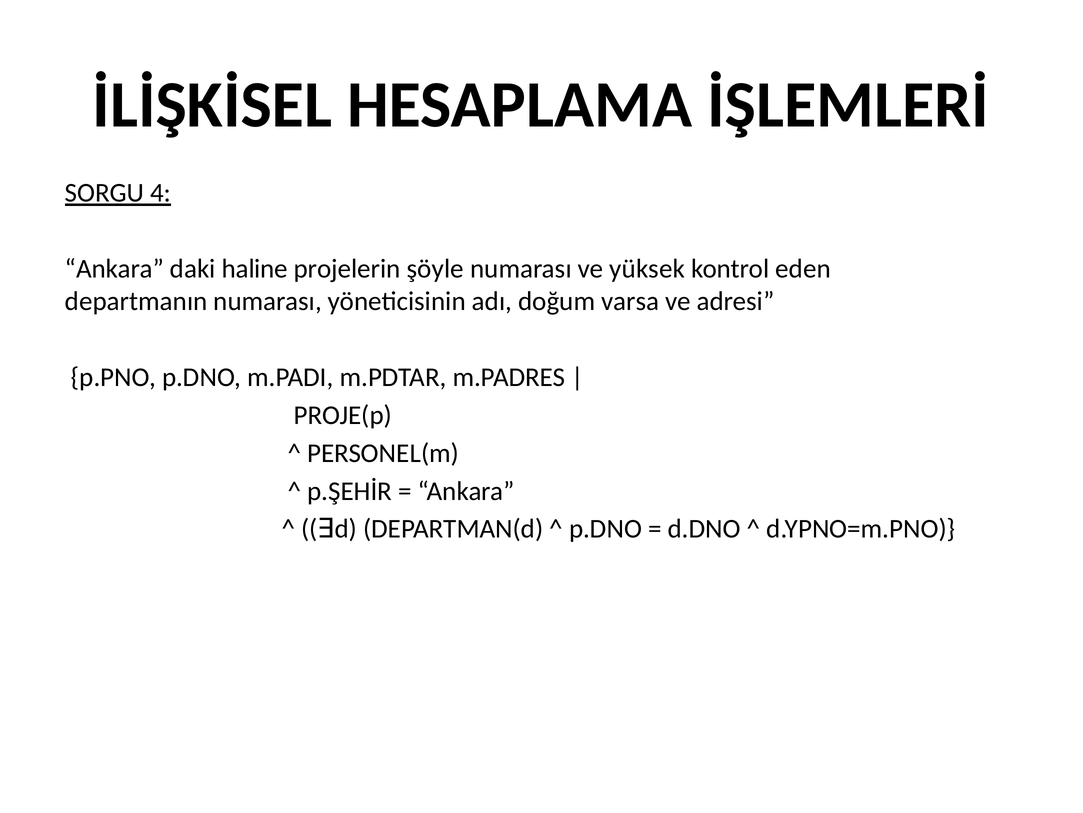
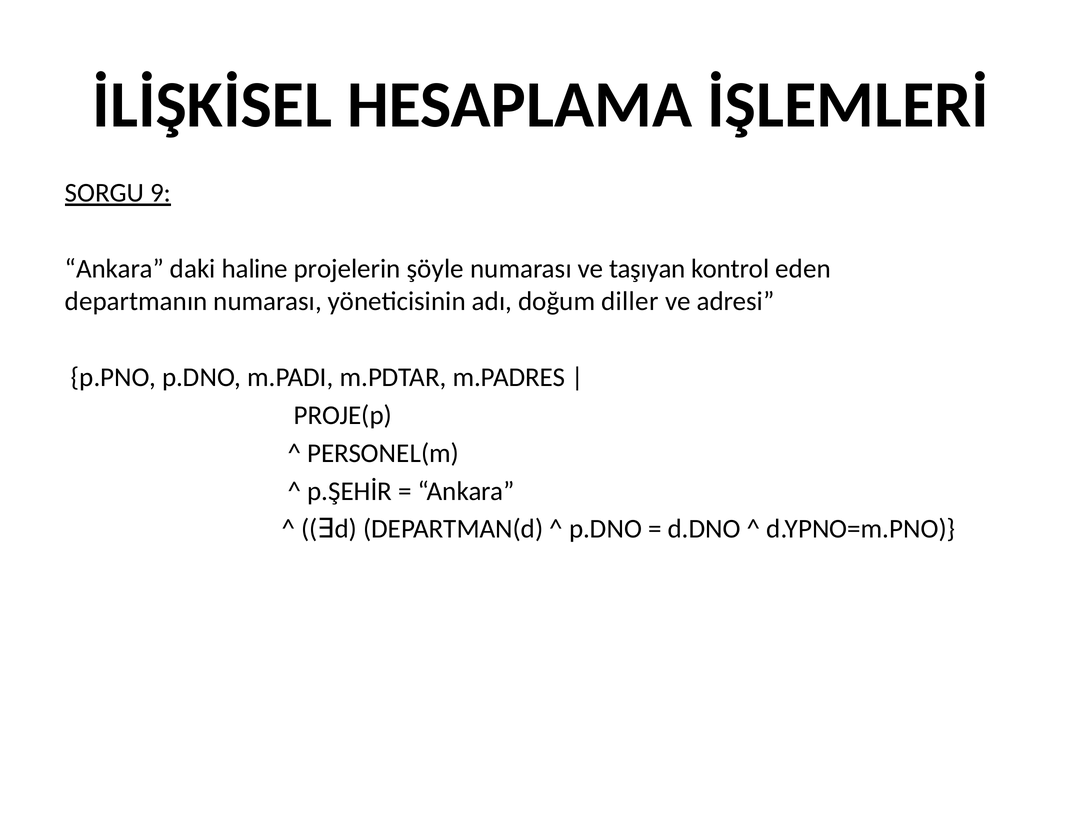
4: 4 -> 9
yüksek: yüksek -> taşıyan
varsa: varsa -> diller
